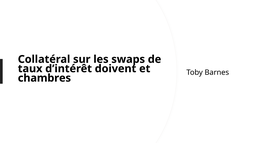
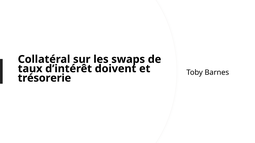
chambres: chambres -> trésorerie
